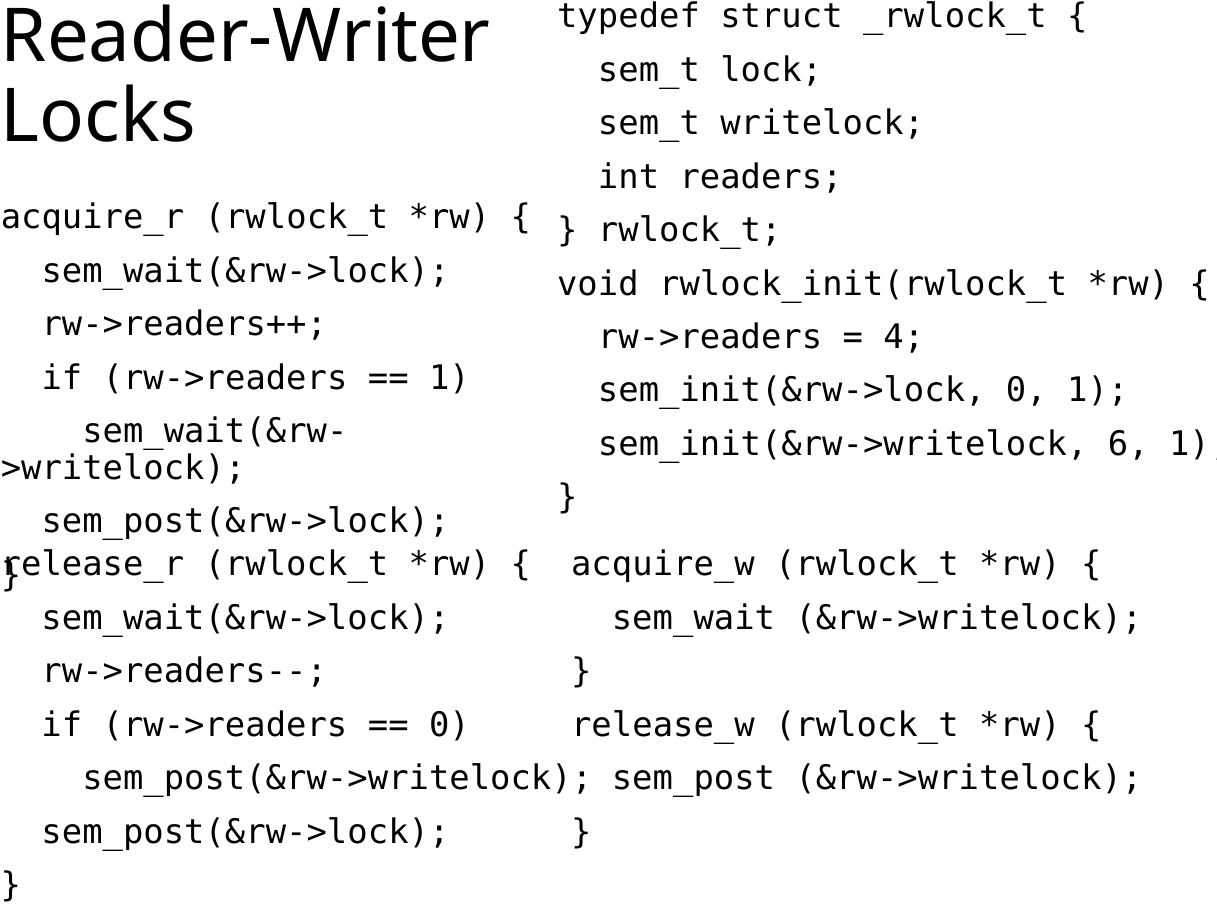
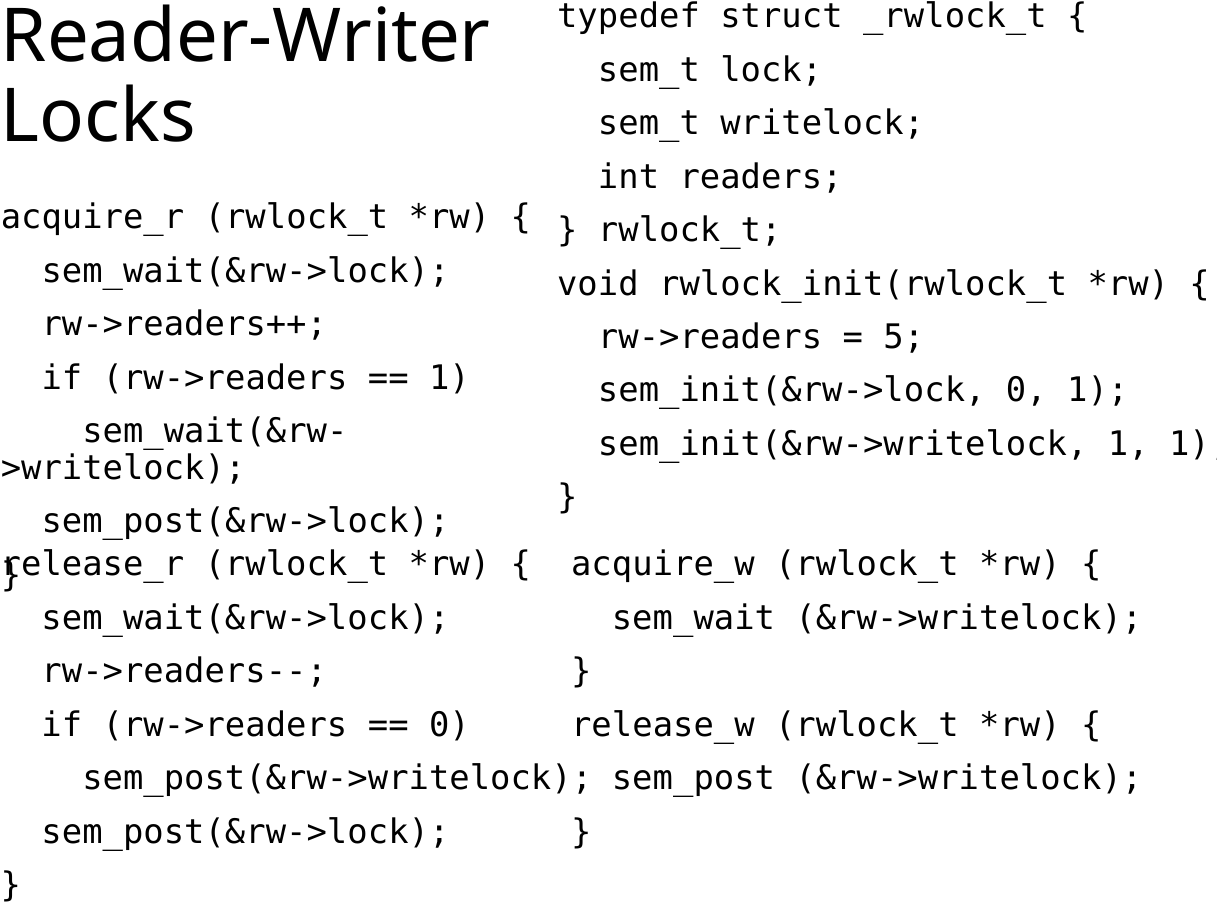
4: 4 -> 5
sem_init(&rw->writelock 6: 6 -> 1
